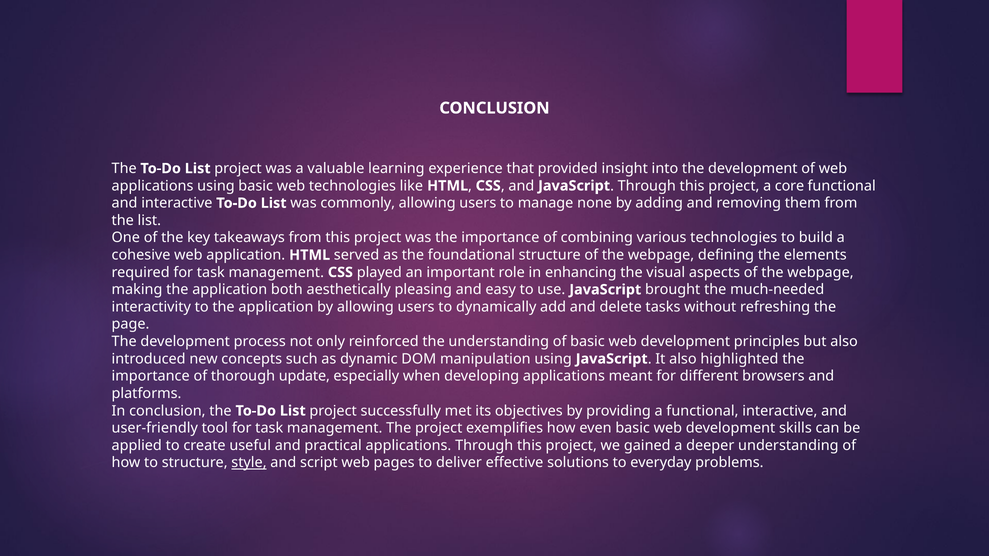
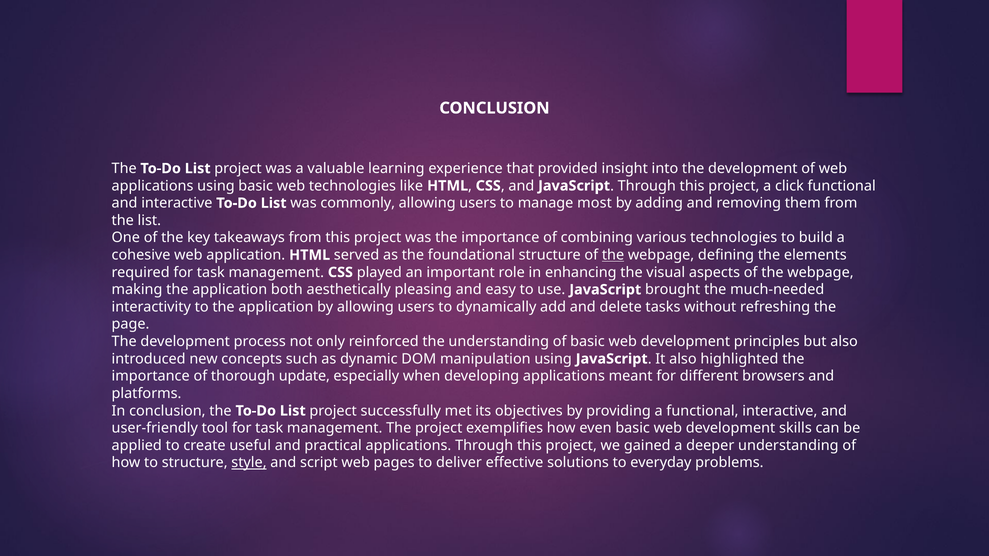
core: core -> click
none: none -> most
the at (613, 255) underline: none -> present
